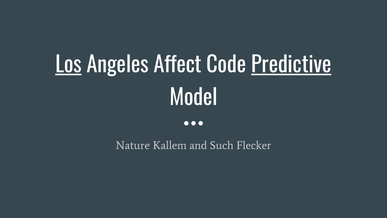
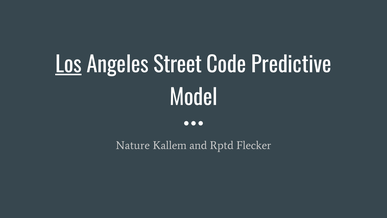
Affect: Affect -> Street
Predictive underline: present -> none
Such: Such -> Rptd
